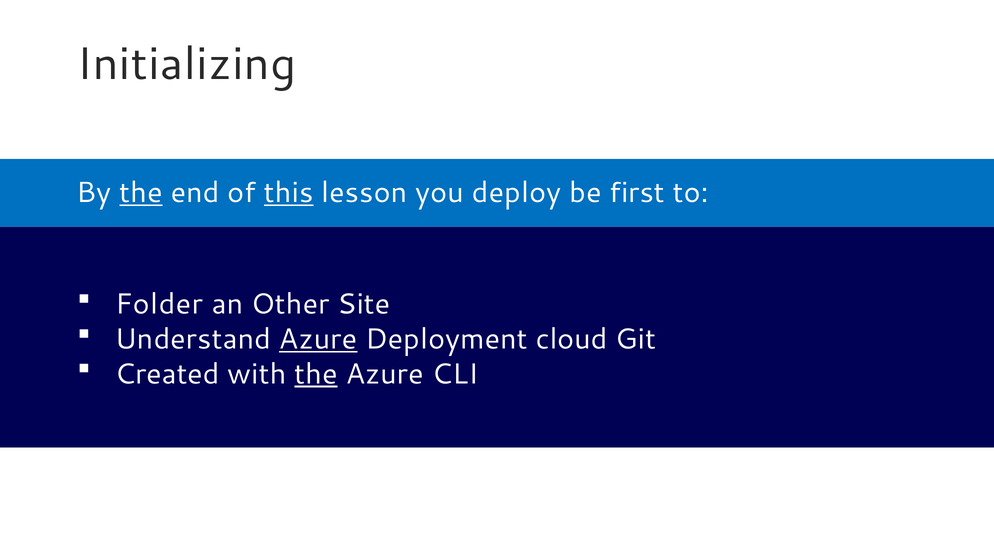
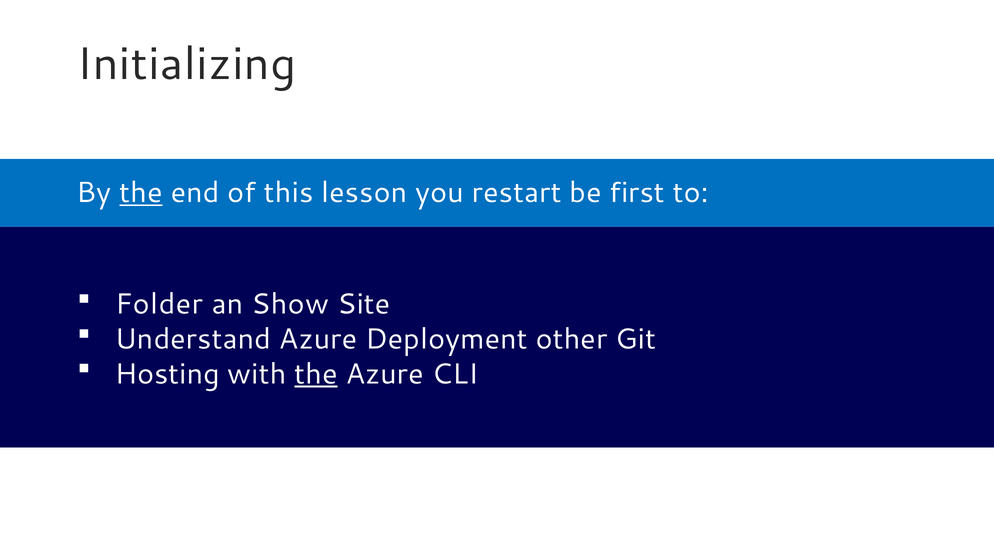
this underline: present -> none
deploy: deploy -> restart
Other: Other -> Show
Azure at (318, 339) underline: present -> none
cloud: cloud -> other
Created: Created -> Hosting
